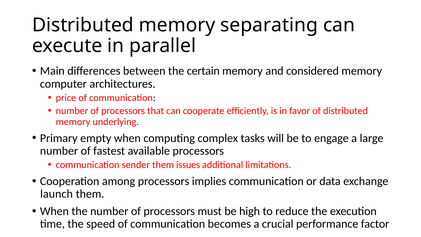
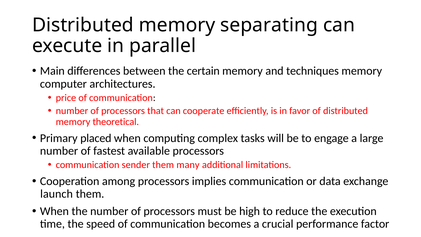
considered: considered -> techniques
underlying: underlying -> theoretical
empty: empty -> placed
issues: issues -> many
